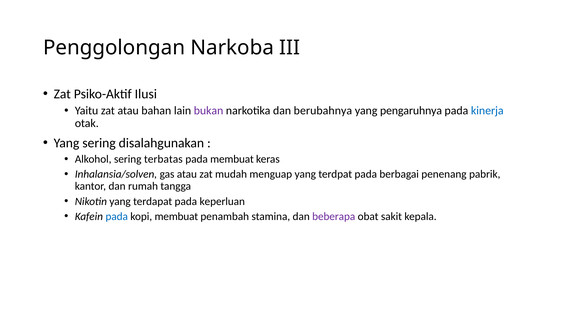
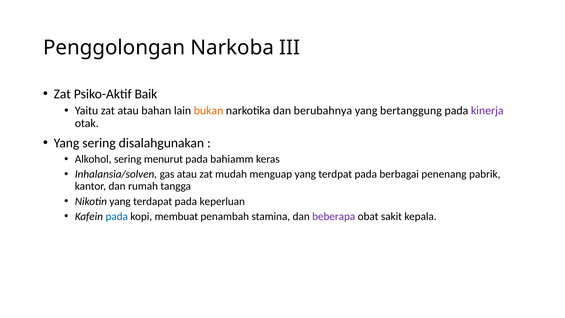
Ilusi: Ilusi -> Baik
bukan colour: purple -> orange
pengaruhnya: pengaruhnya -> bertanggung
kinerja colour: blue -> purple
terbatas: terbatas -> menurut
pada membuat: membuat -> bahiamm
